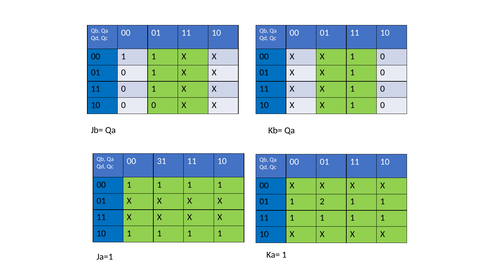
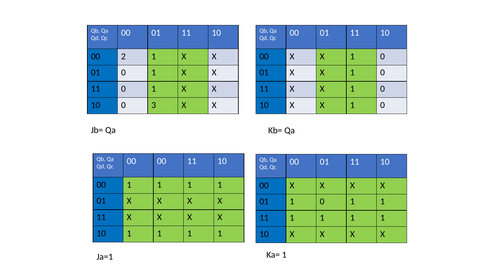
1 at (123, 56): 1 -> 2
0 0: 0 -> 3
00 31: 31 -> 00
01 1 2: 2 -> 0
